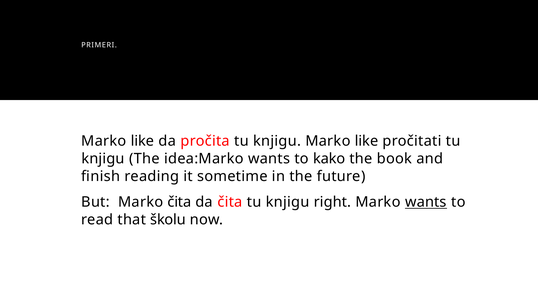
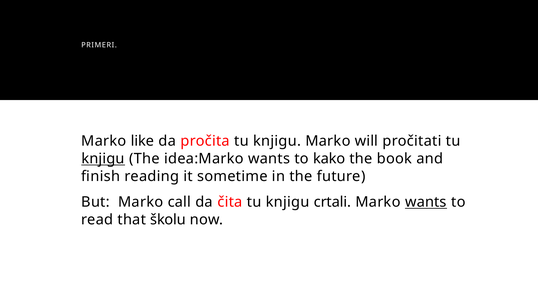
knjigu Marko like: like -> will
knjigu at (103, 159) underline: none -> present
Marko čita: čita -> call
right: right -> crtali
